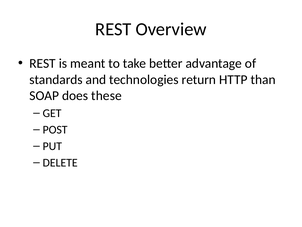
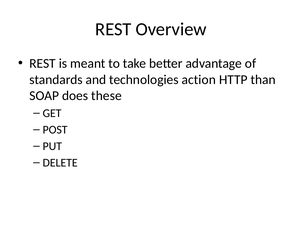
return: return -> action
